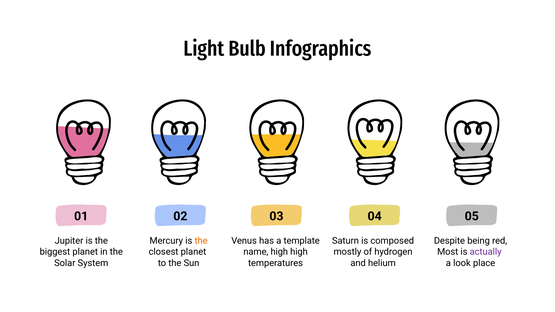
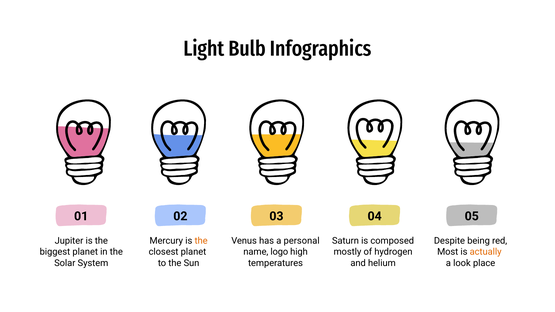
template: template -> personal
name high: high -> logo
actually colour: purple -> orange
